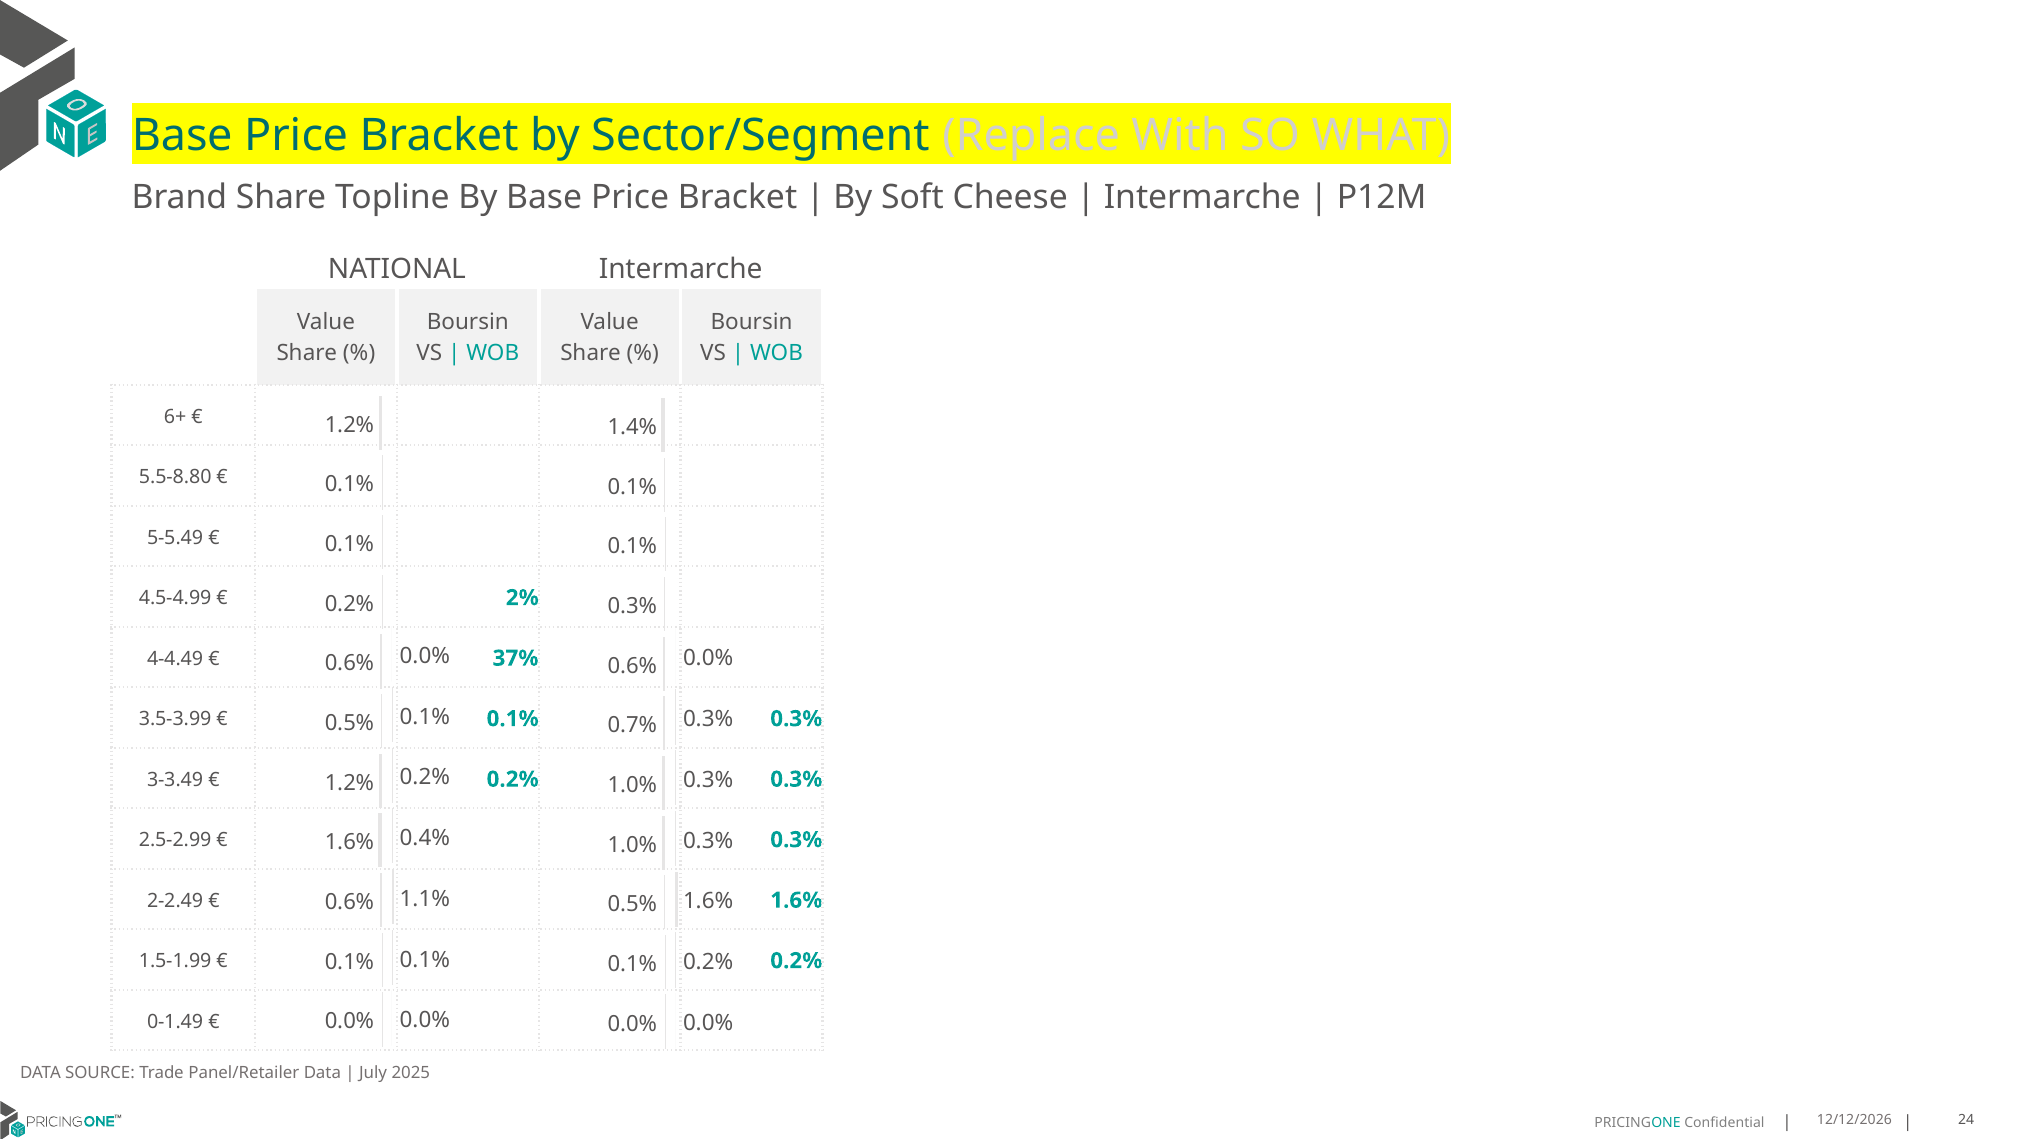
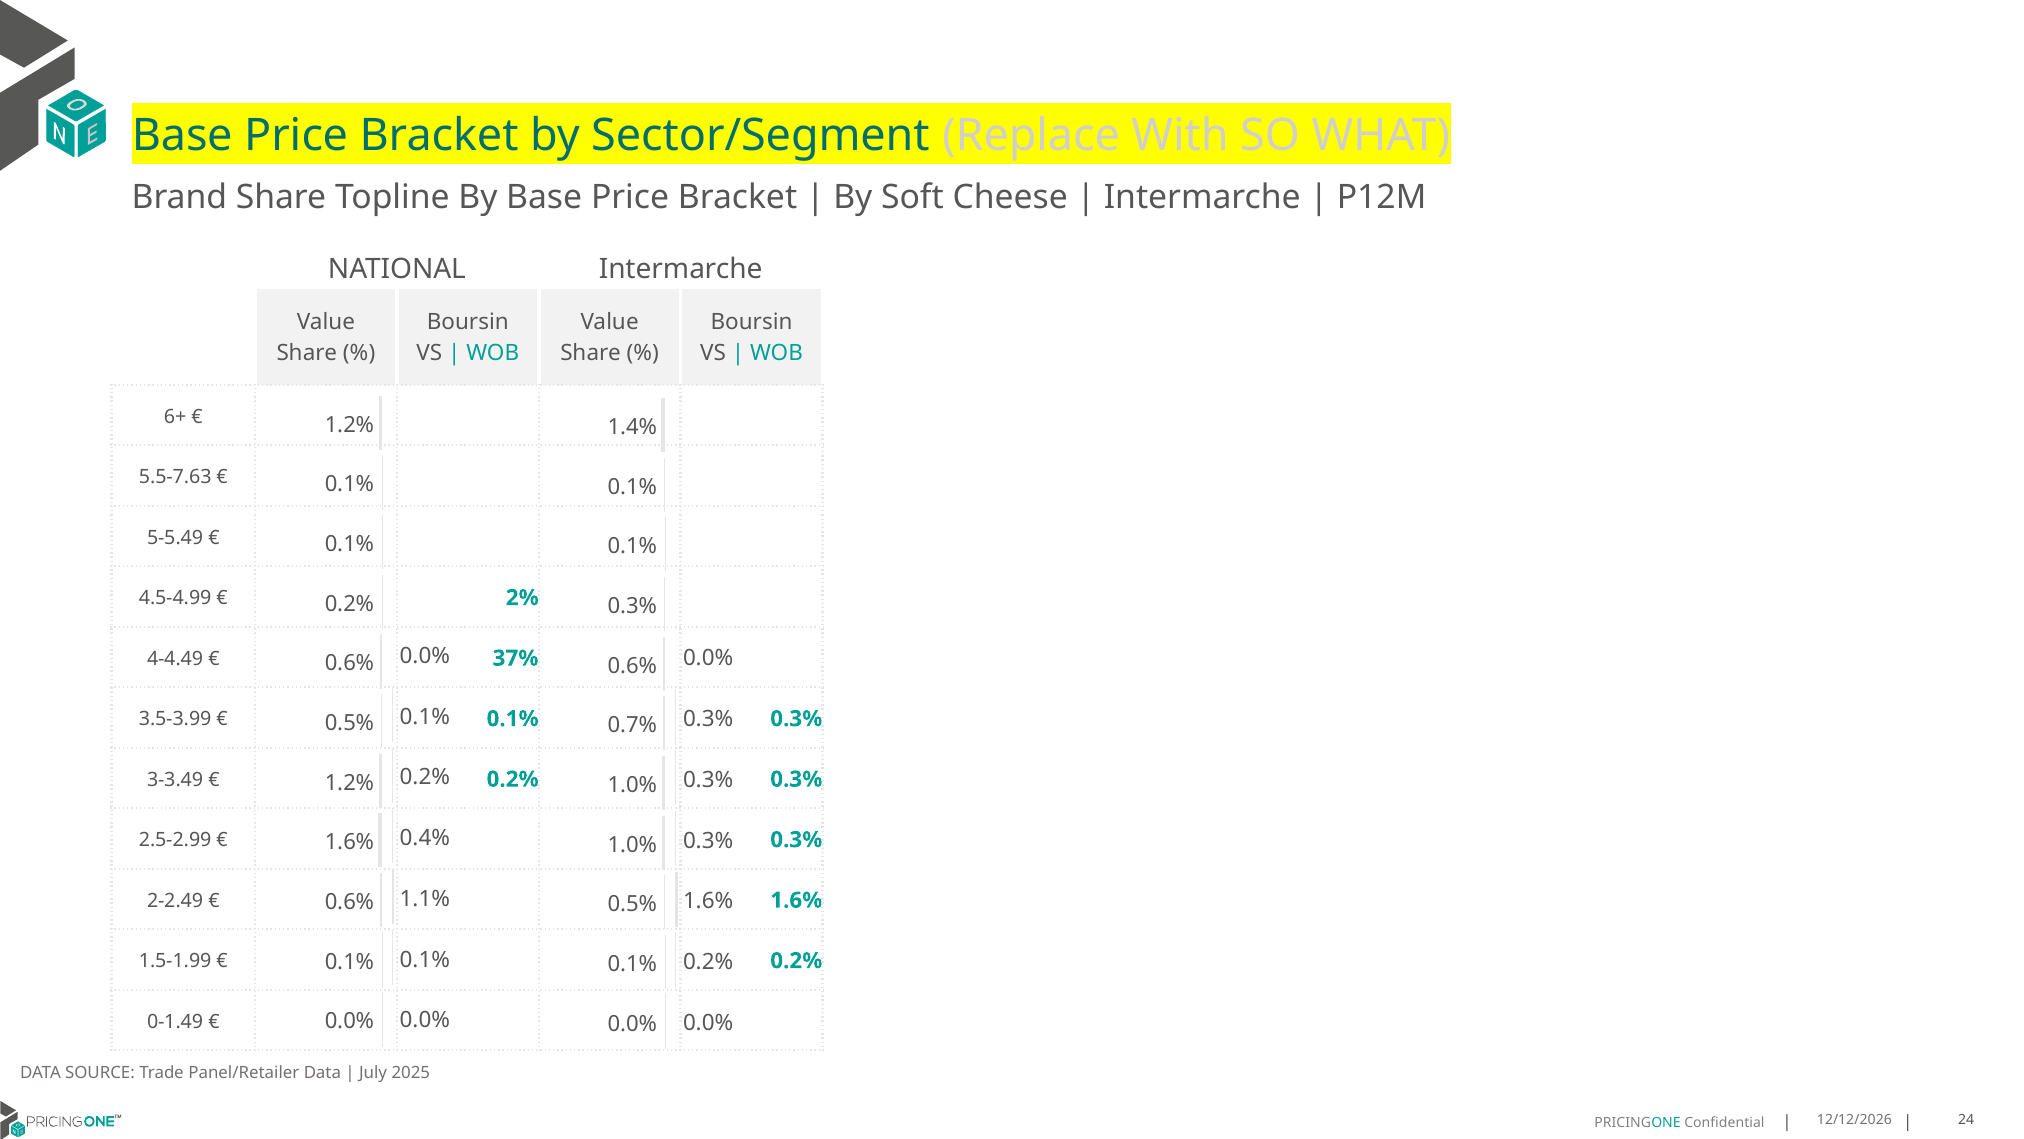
5.5-8.80: 5.5-8.80 -> 5.5-7.63
